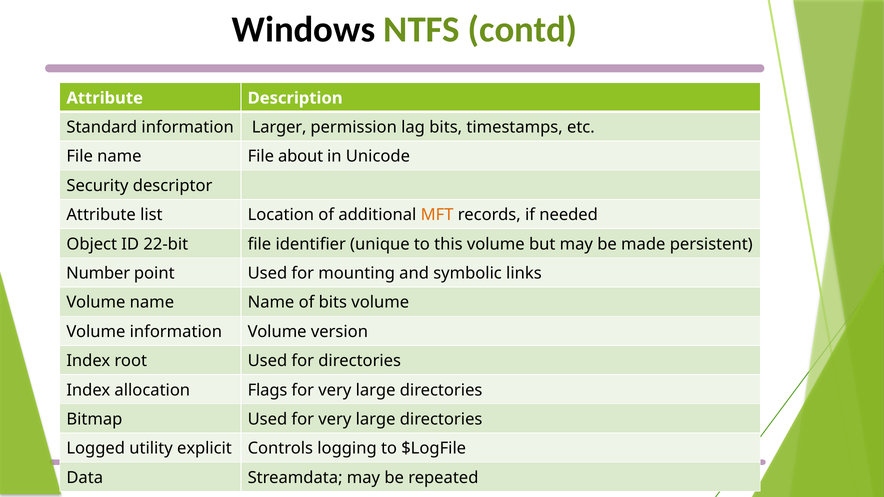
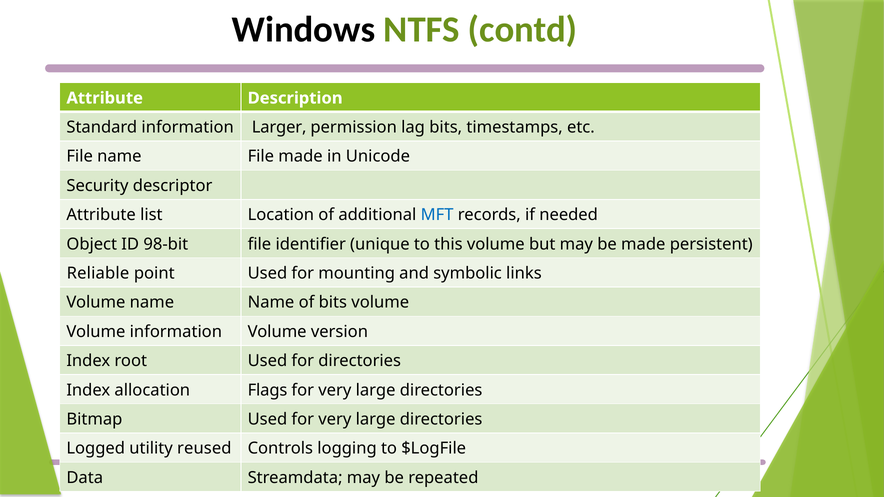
File about: about -> made
MFT colour: orange -> blue
22-bit: 22-bit -> 98-bit
Number: Number -> Reliable
explicit: explicit -> reused
